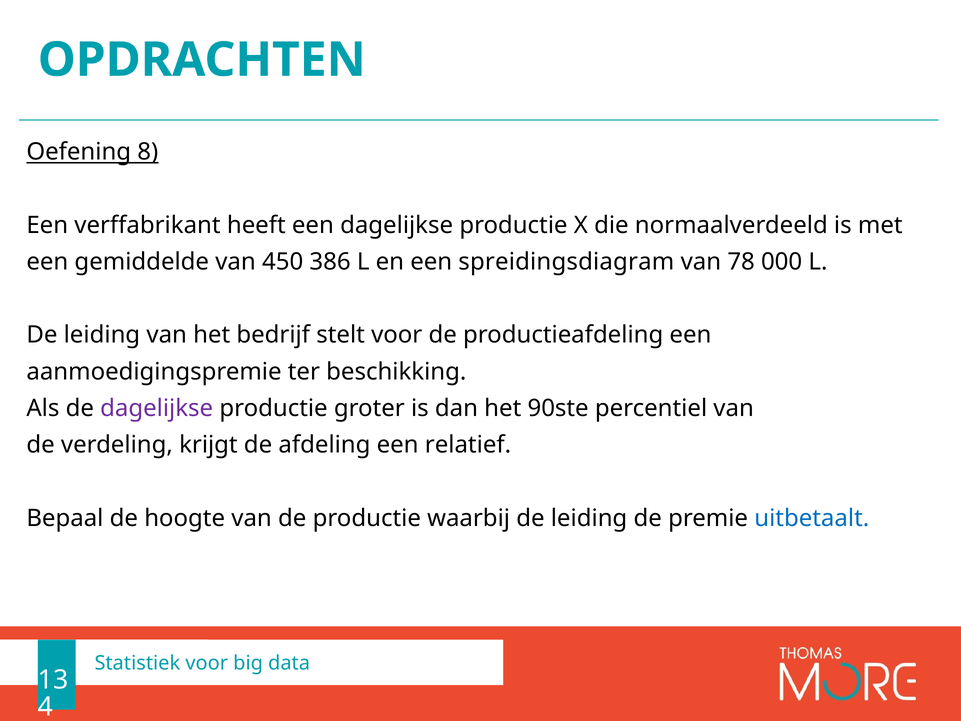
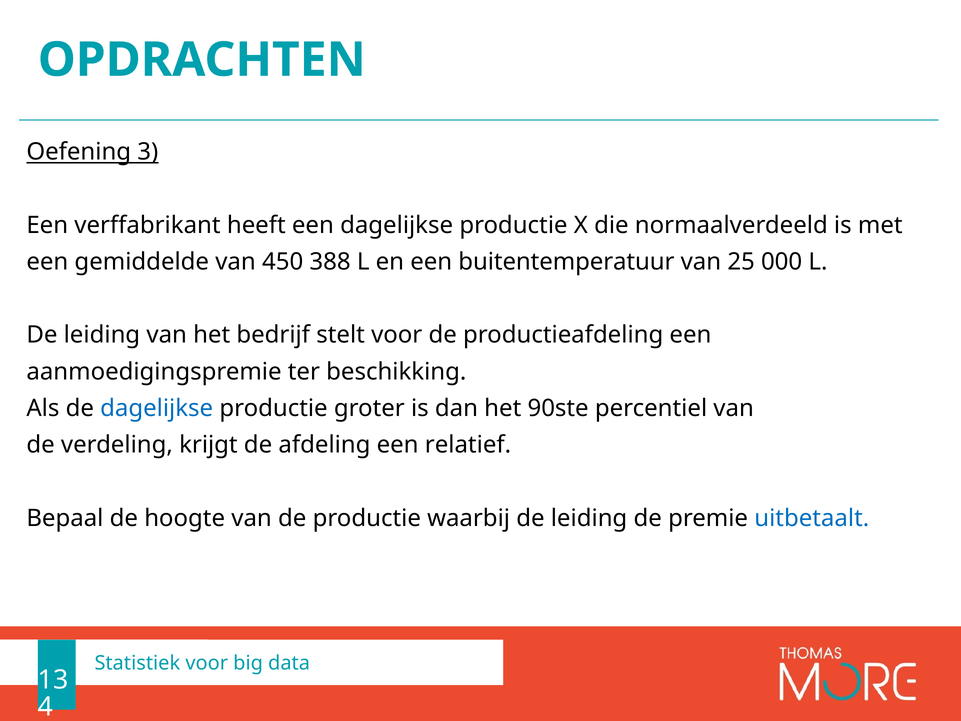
8: 8 -> 3
386: 386 -> 388
spreidingsdiagram: spreidingsdiagram -> buitentemperatuur
78: 78 -> 25
dagelijkse at (157, 408) colour: purple -> blue
